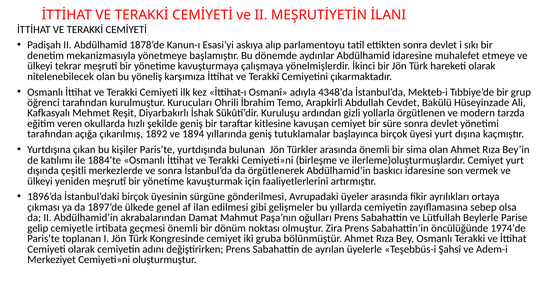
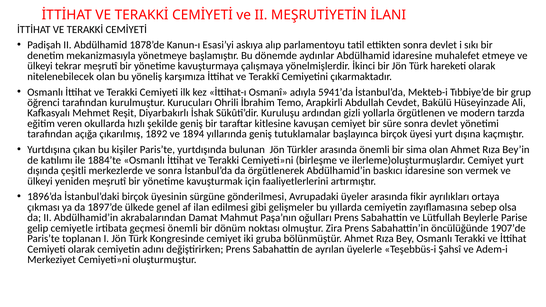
4348’da: 4348’da -> 5941’da
1974’de: 1974’de -> 1907’de
